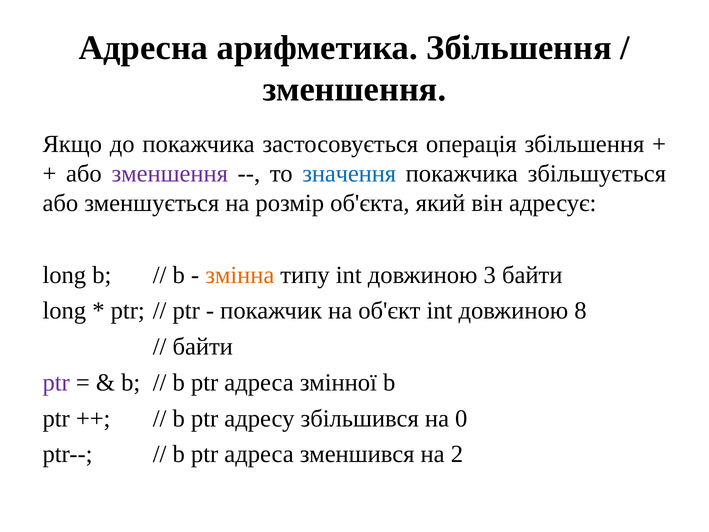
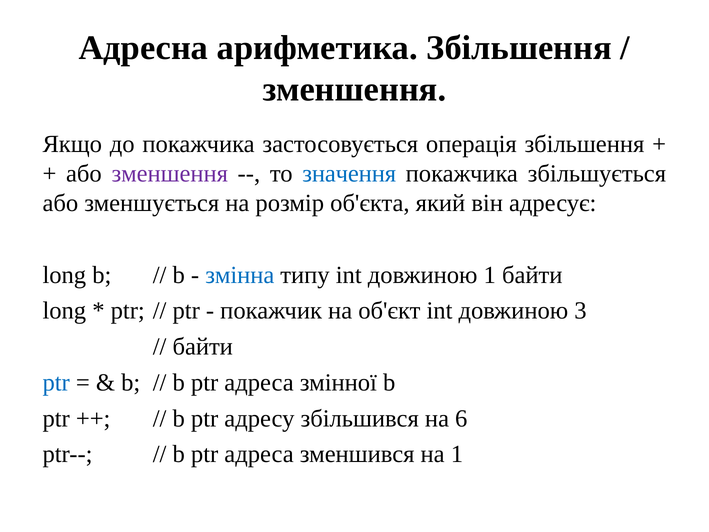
змінна colour: orange -> blue
довжиною 3: 3 -> 1
8: 8 -> 3
ptr at (56, 382) colour: purple -> blue
0: 0 -> 6
на 2: 2 -> 1
